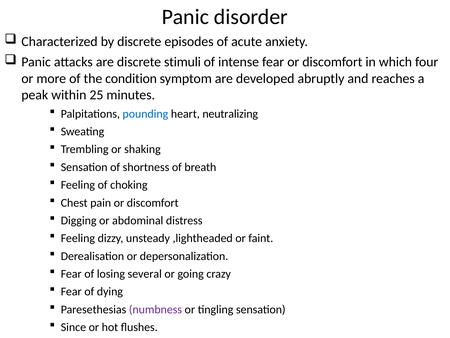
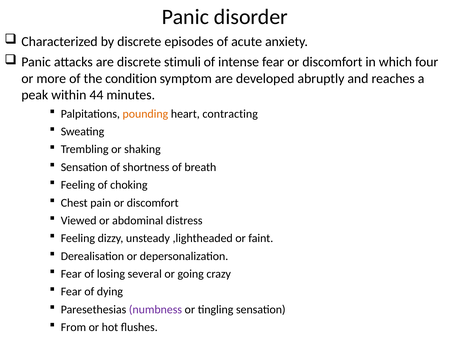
25: 25 -> 44
pounding colour: blue -> orange
neutralizing: neutralizing -> contracting
Digging: Digging -> Viewed
Since: Since -> From
